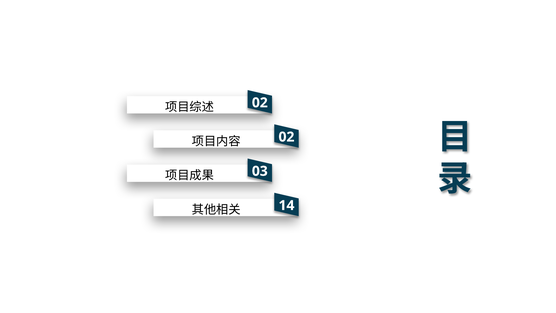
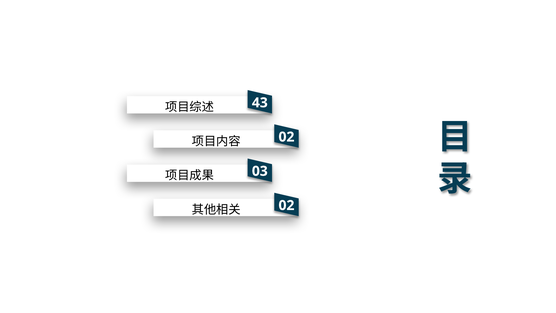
02 at (260, 103): 02 -> 43
14 at (286, 205): 14 -> 02
